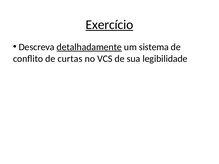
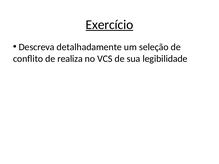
detalhadamente underline: present -> none
sistema: sistema -> seleção
curtas: curtas -> realiza
